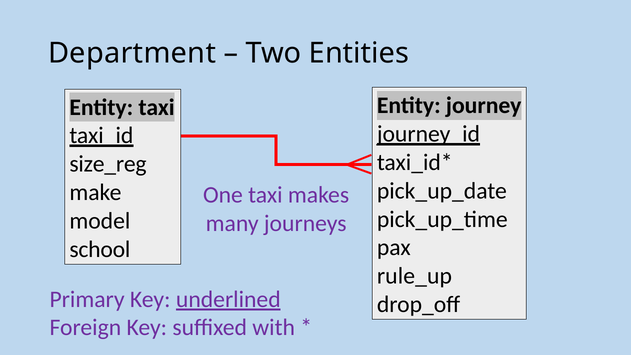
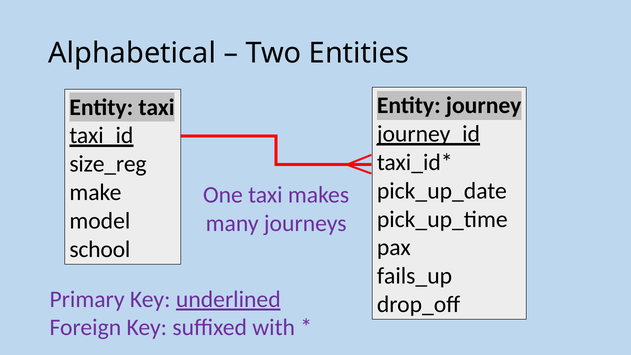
Department: Department -> Alphabetical
rule_up: rule_up -> fails_up
